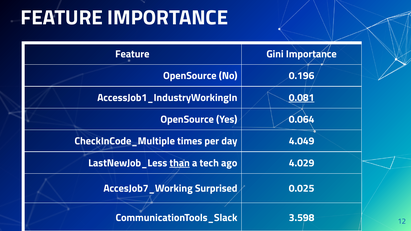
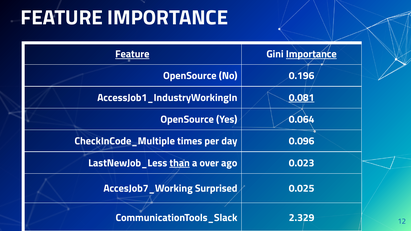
Feature at (132, 54) underline: none -> present
Importance at (311, 54) underline: none -> present
4.049: 4.049 -> 0.096
tech: tech -> over
4.029: 4.029 -> 0.023
3.598: 3.598 -> 2.329
